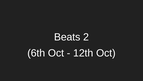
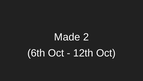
Beats: Beats -> Made
